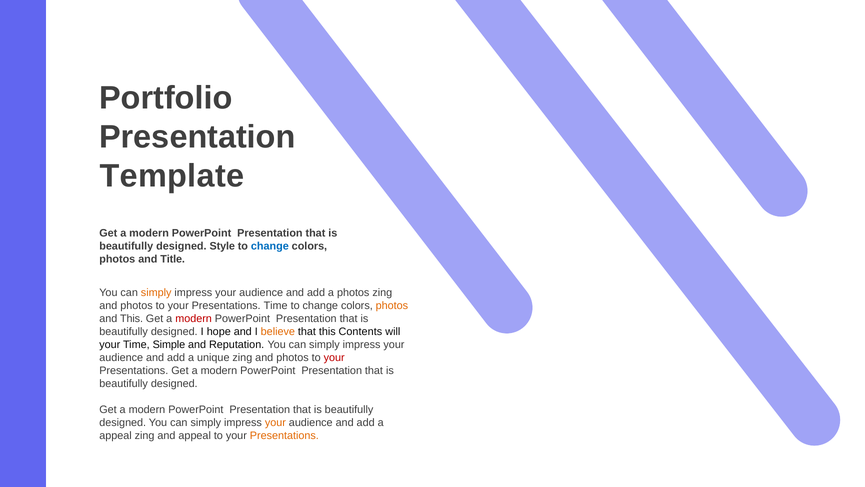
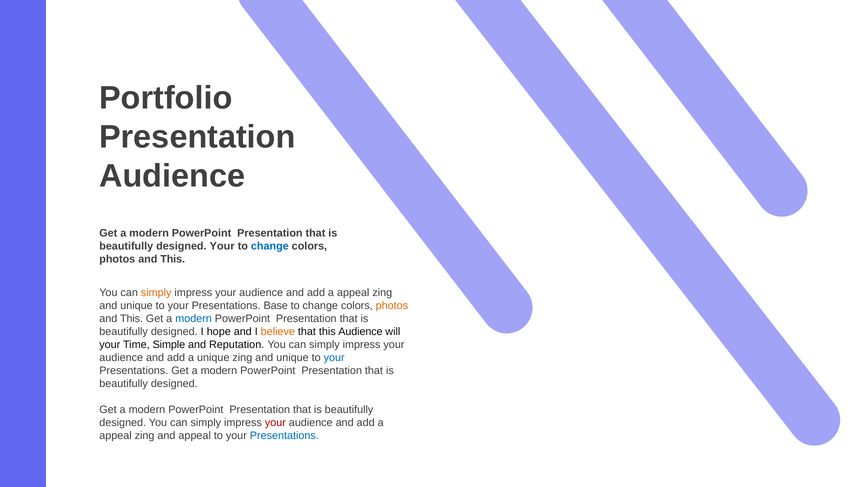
Template at (172, 176): Template -> Audience
designed Style: Style -> Your
Title at (173, 259): Title -> This
photos at (353, 292): photos -> appeal
photos at (136, 305): photos -> unique
Presentations Time: Time -> Base
modern at (194, 318) colour: red -> blue
this Contents: Contents -> Audience
unique zing and photos: photos -> unique
your at (334, 357) colour: red -> blue
your at (275, 422) colour: orange -> red
Presentations at (284, 435) colour: orange -> blue
